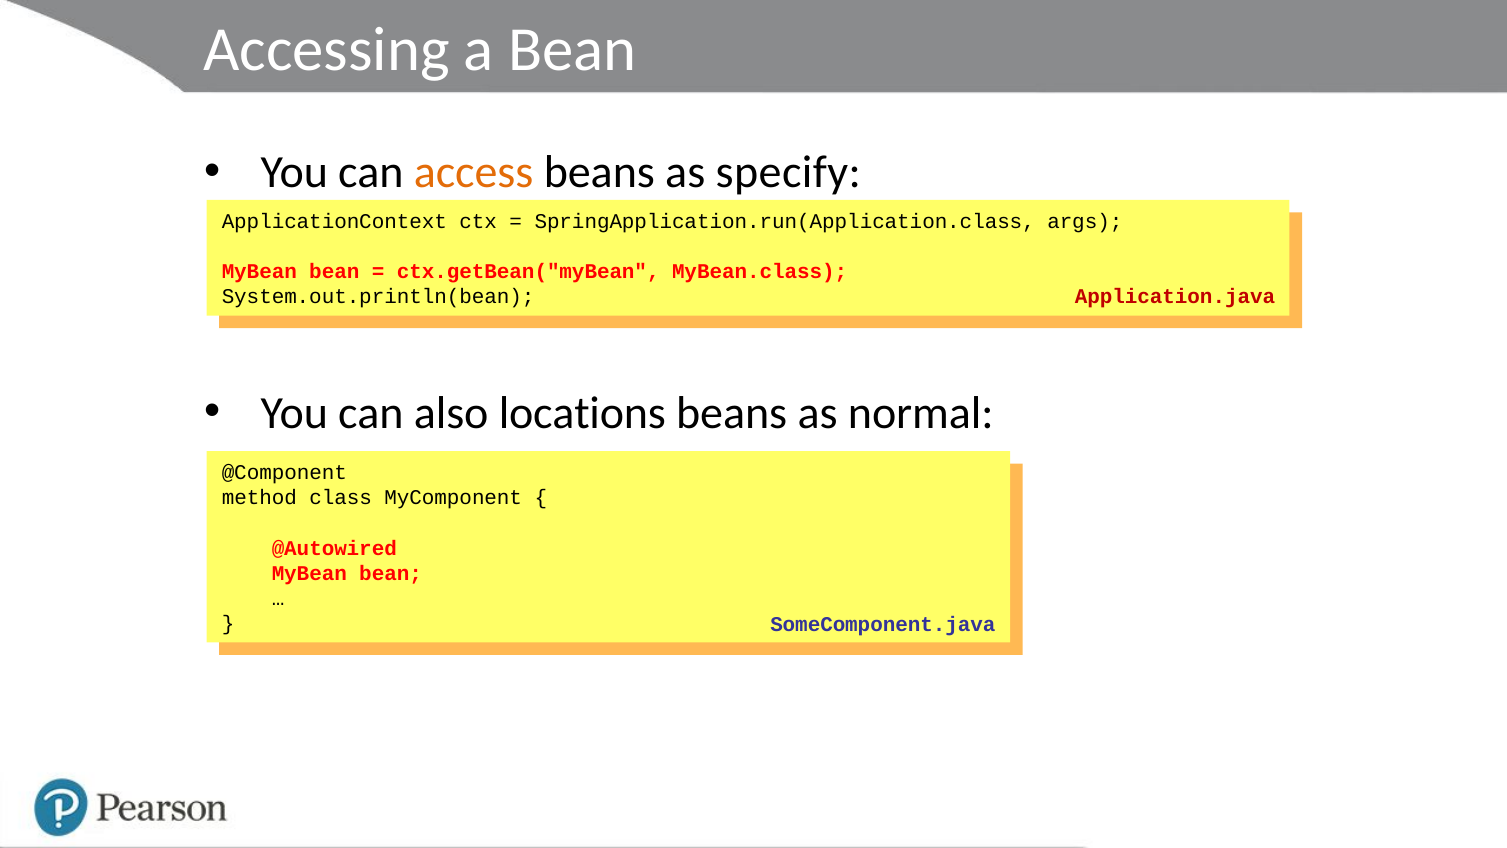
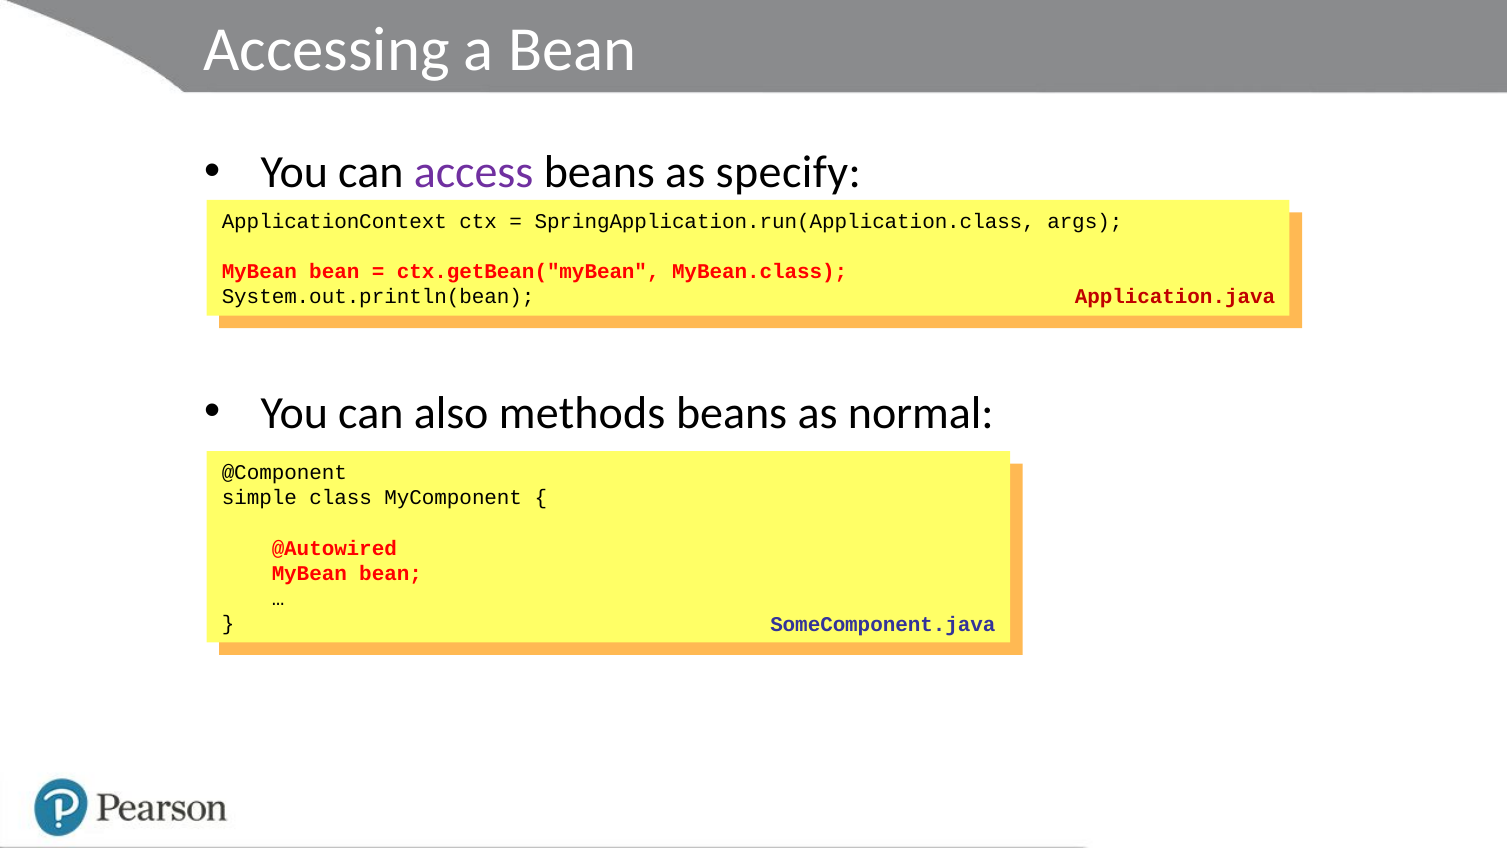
access colour: orange -> purple
locations: locations -> methods
method: method -> simple
